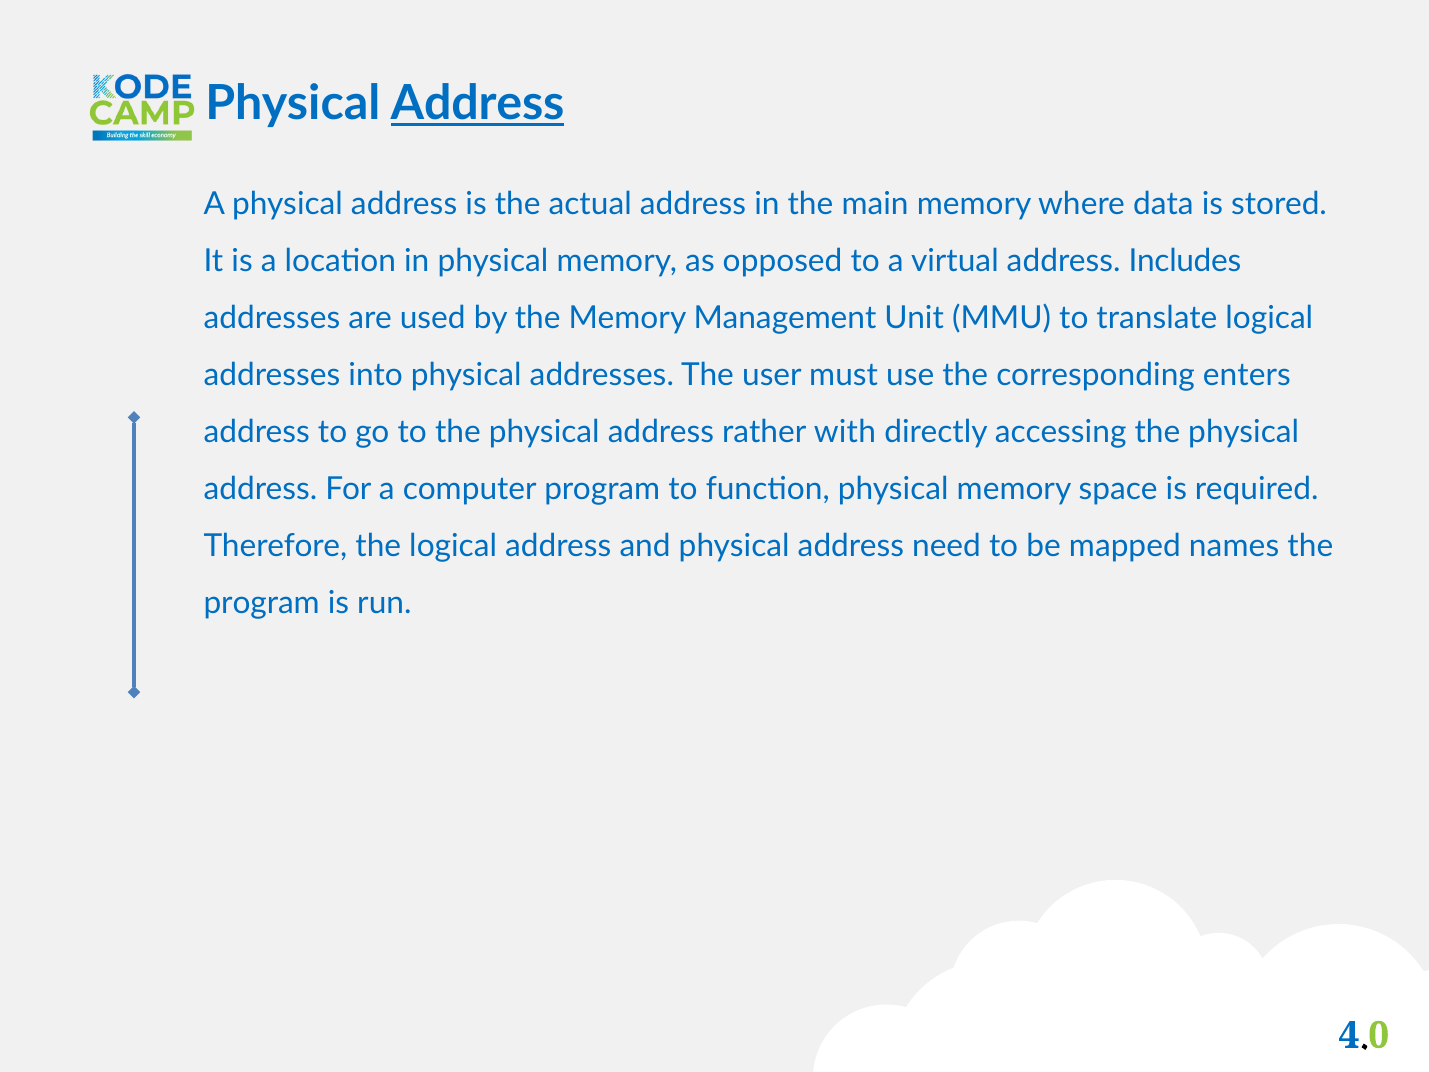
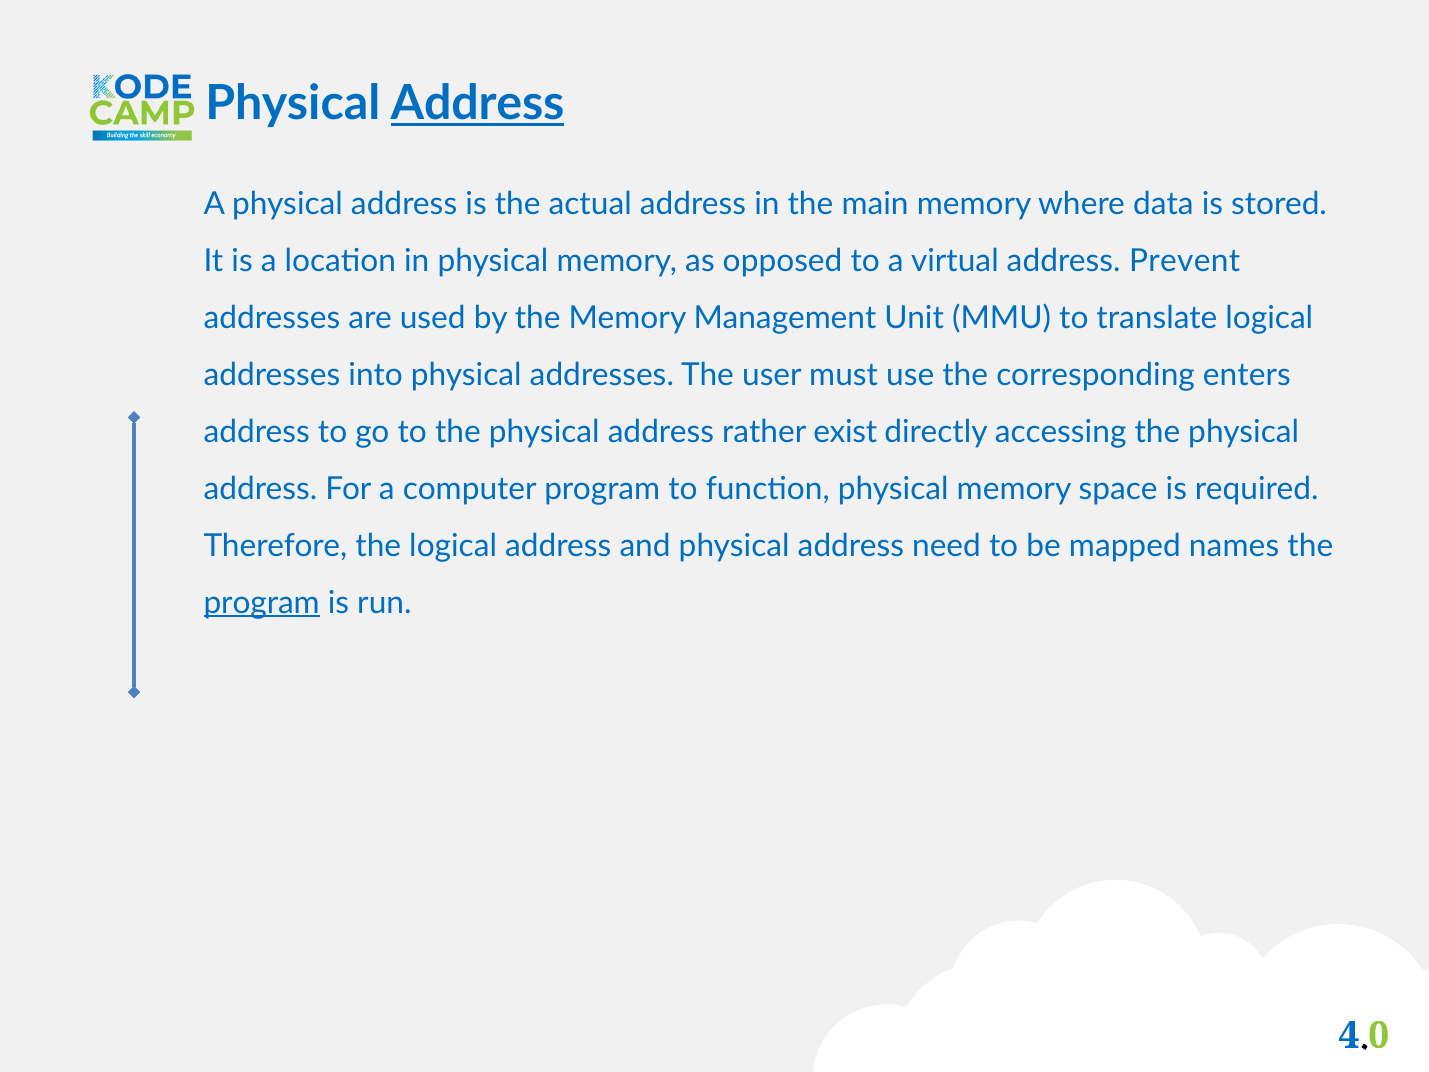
Includes: Includes -> Prevent
with: with -> exist
program at (262, 602) underline: none -> present
